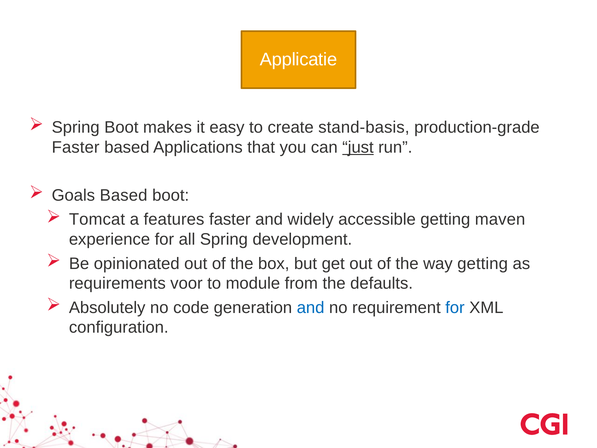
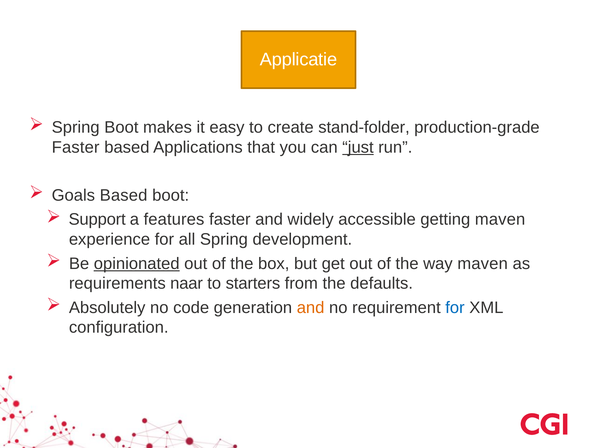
stand-basis: stand-basis -> stand-folder
Tomcat: Tomcat -> Support
opinionated underline: none -> present
way getting: getting -> maven
voor: voor -> naar
module: module -> starters
and at (311, 307) colour: blue -> orange
